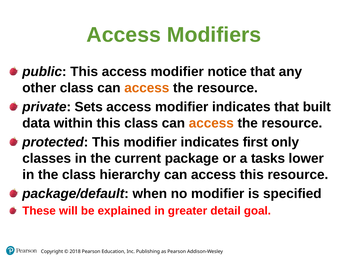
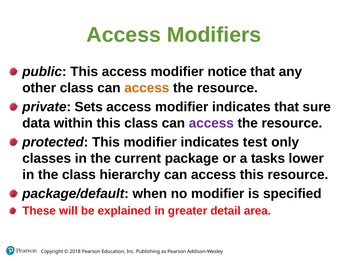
built: built -> sure
access at (211, 123) colour: orange -> purple
first: first -> test
goal: goal -> area
